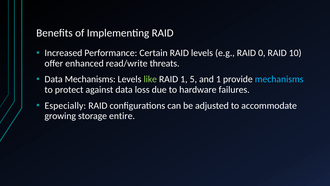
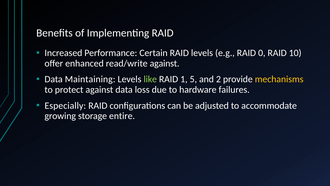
read/write threats: threats -> against
Data Mechanisms: Mechanisms -> Maintaining
and 1: 1 -> 2
mechanisms at (279, 79) colour: light blue -> yellow
